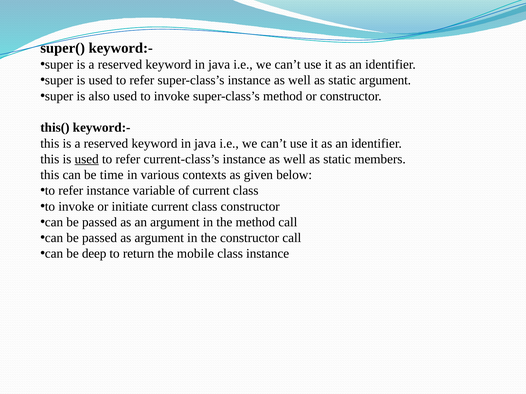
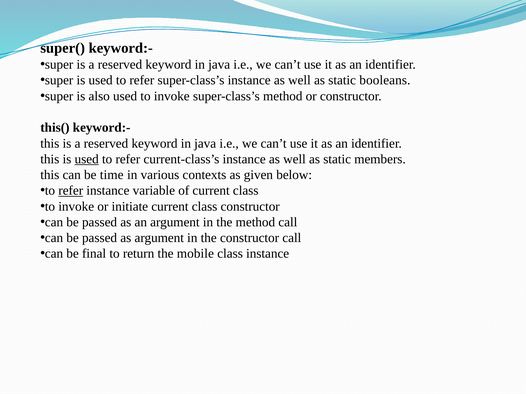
static argument: argument -> booleans
refer at (71, 191) underline: none -> present
deep: deep -> final
